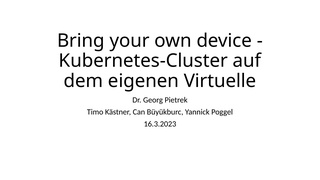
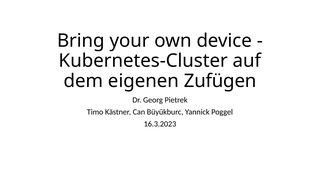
Virtuelle: Virtuelle -> Zufügen
